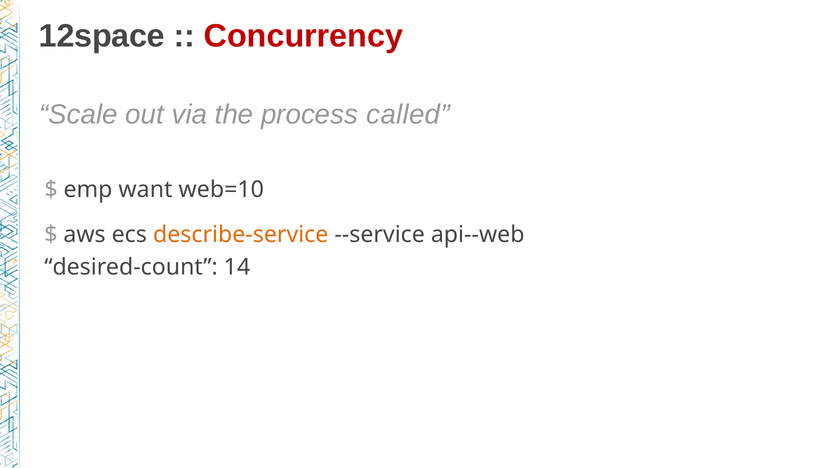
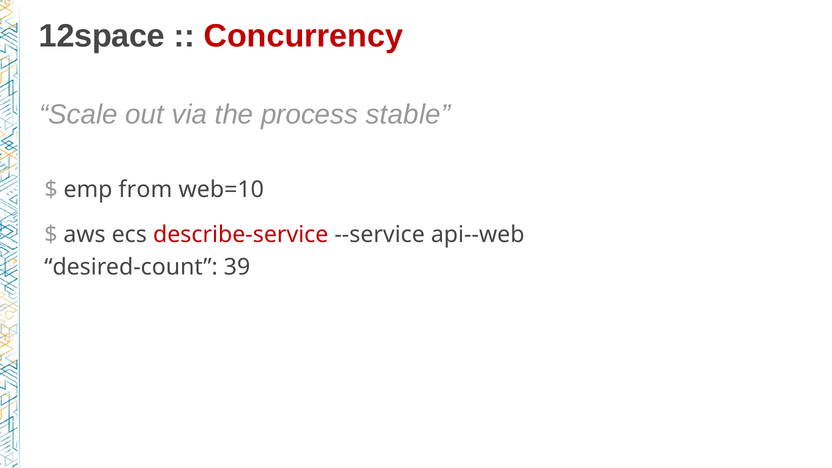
called: called -> stable
want: want -> from
describe-service colour: orange -> red
14: 14 -> 39
